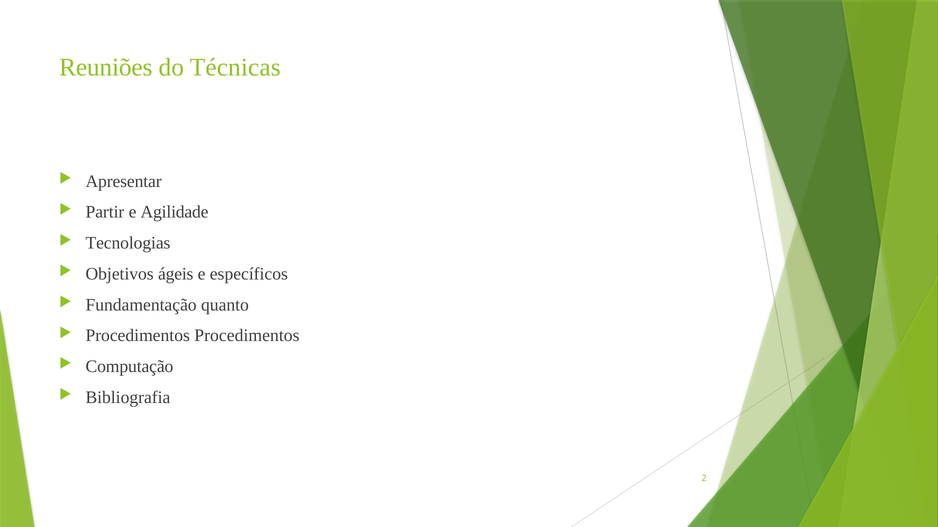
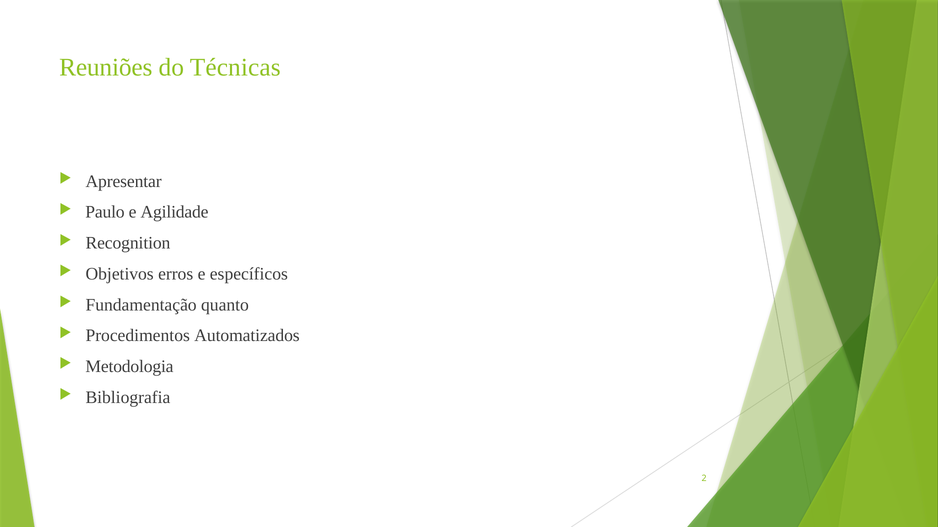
Partir: Partir -> Paulo
Tecnologias: Tecnologias -> Recognition
ágeis: ágeis -> erros
Procedimentos Procedimentos: Procedimentos -> Automatizados
Computação: Computação -> Metodologia
